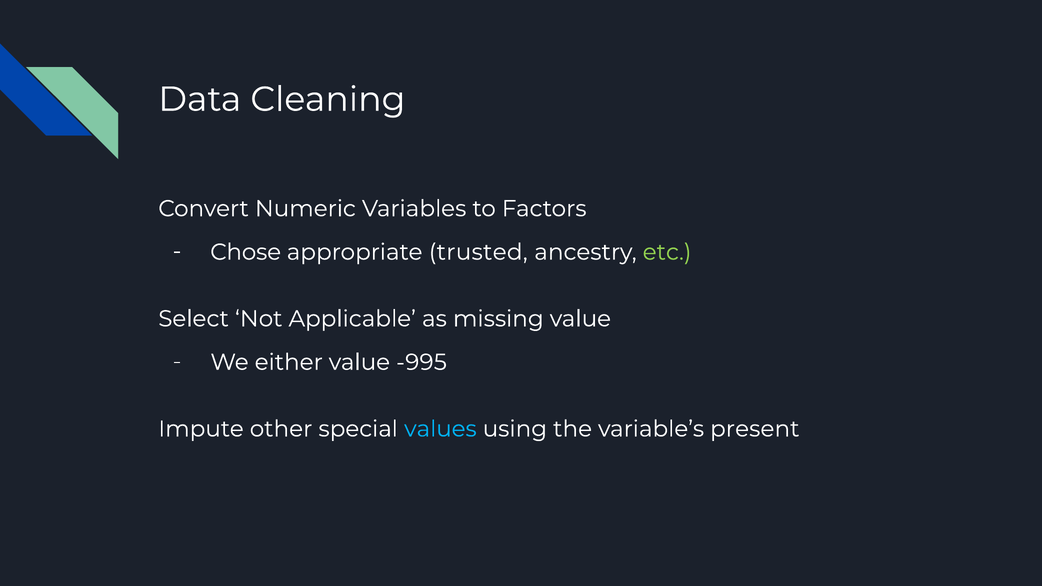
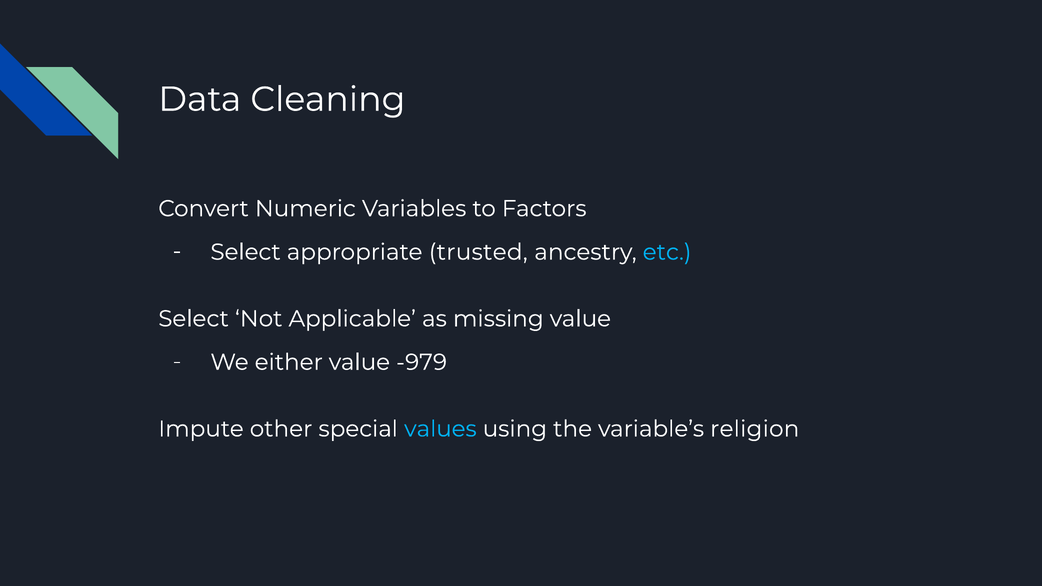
Chose at (246, 252): Chose -> Select
etc colour: light green -> light blue
-995: -995 -> -979
present: present -> religion
